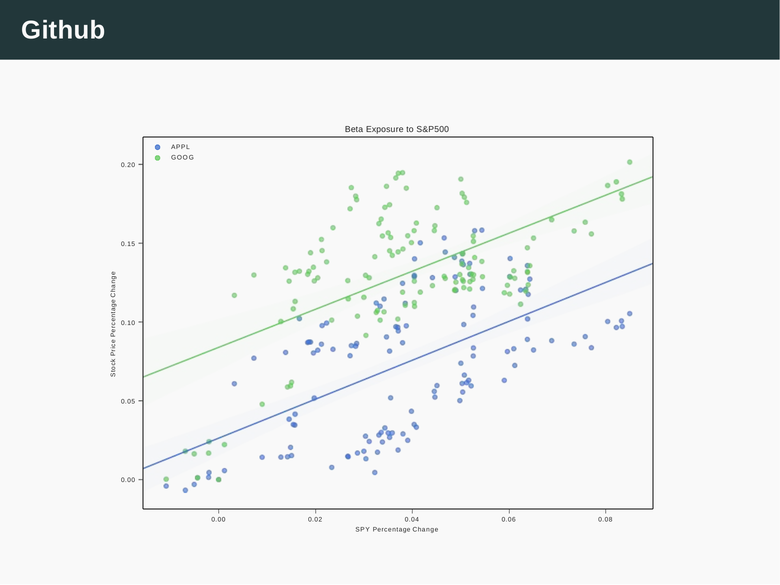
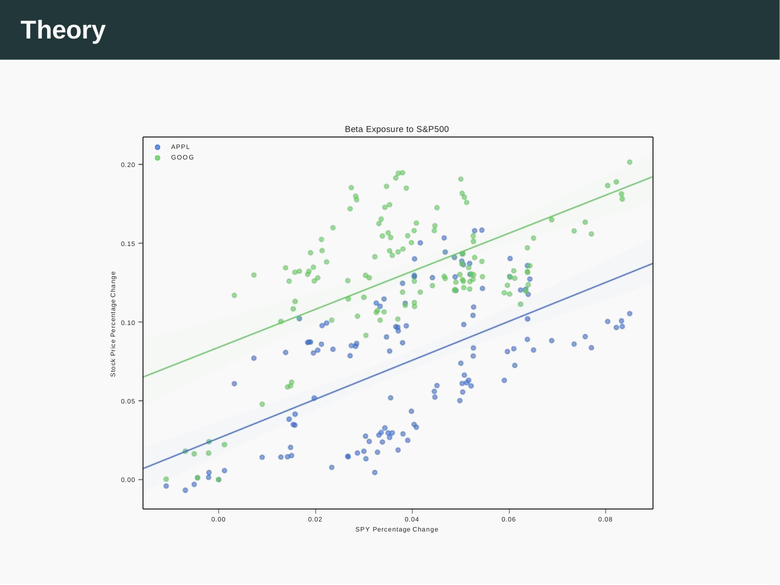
Github: Github -> Theory
